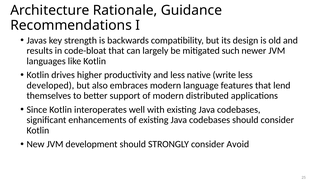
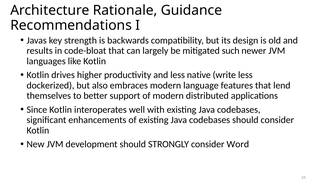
developed: developed -> dockerized
Avoid: Avoid -> Word
